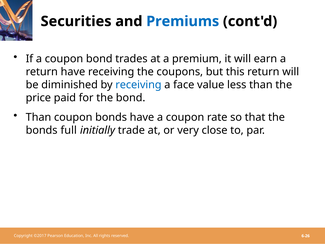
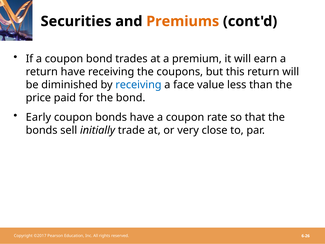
Premiums colour: blue -> orange
Than at (38, 117): Than -> Early
full: full -> sell
